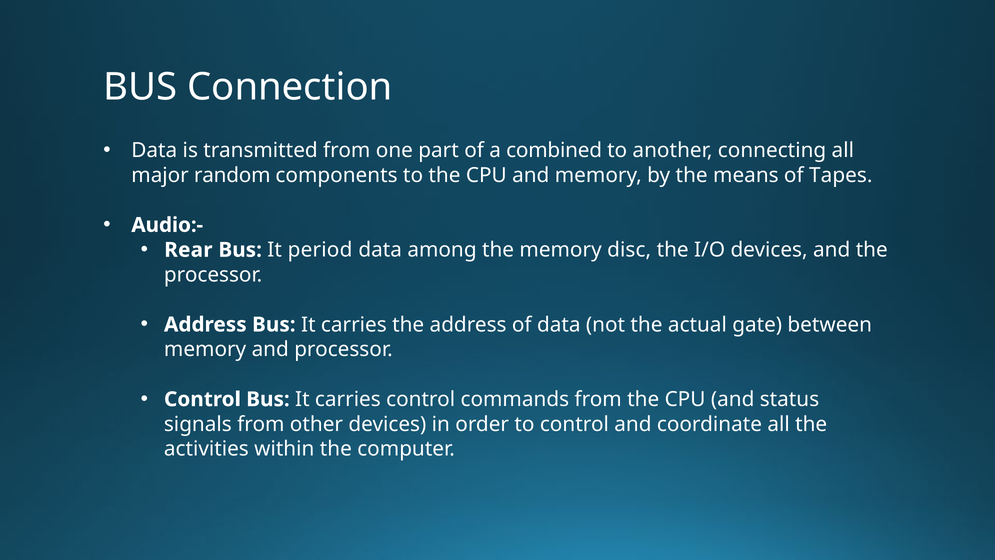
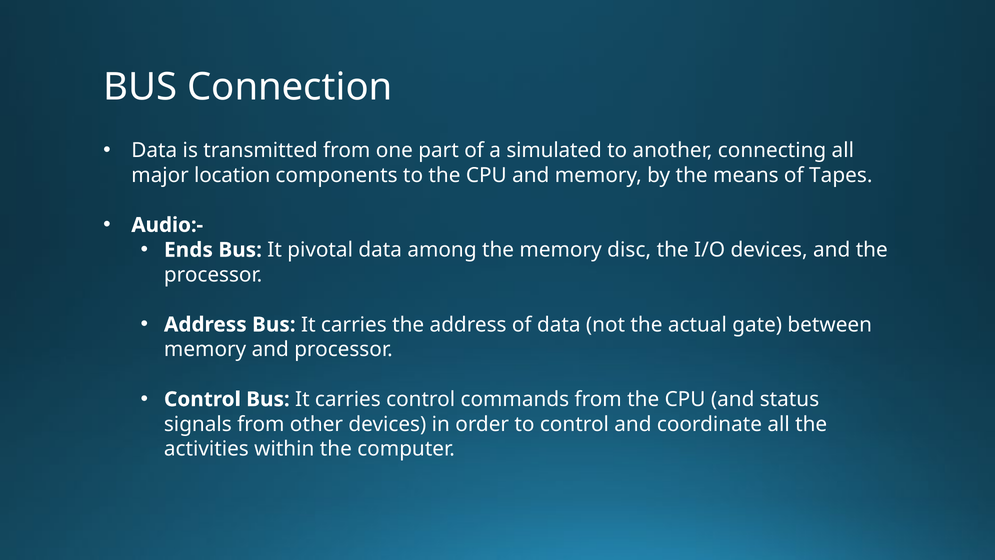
combined: combined -> simulated
random: random -> location
Rear: Rear -> Ends
period: period -> pivotal
